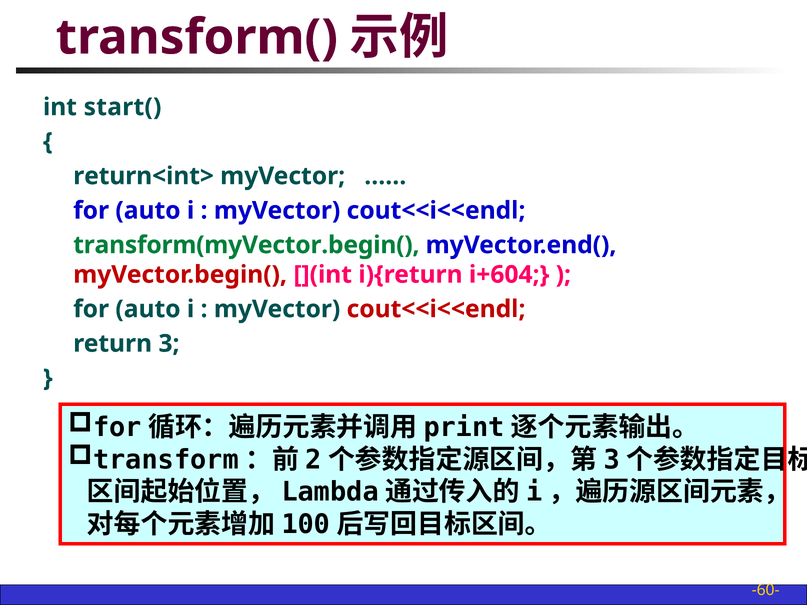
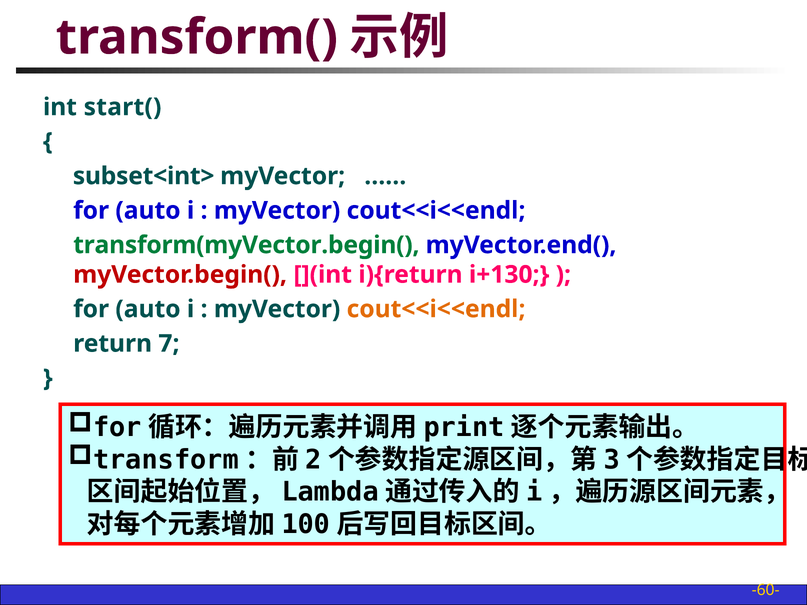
return<int>: return<int> -> subset<int>
i+604: i+604 -> i+130
cout<<i<<endl at (436, 309) colour: red -> orange
3: 3 -> 7
